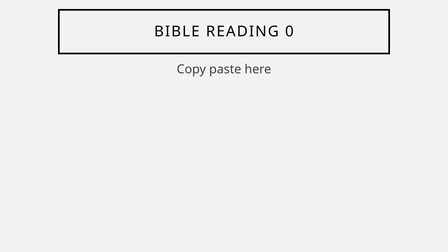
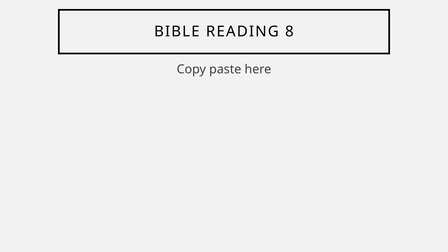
0: 0 -> 8
